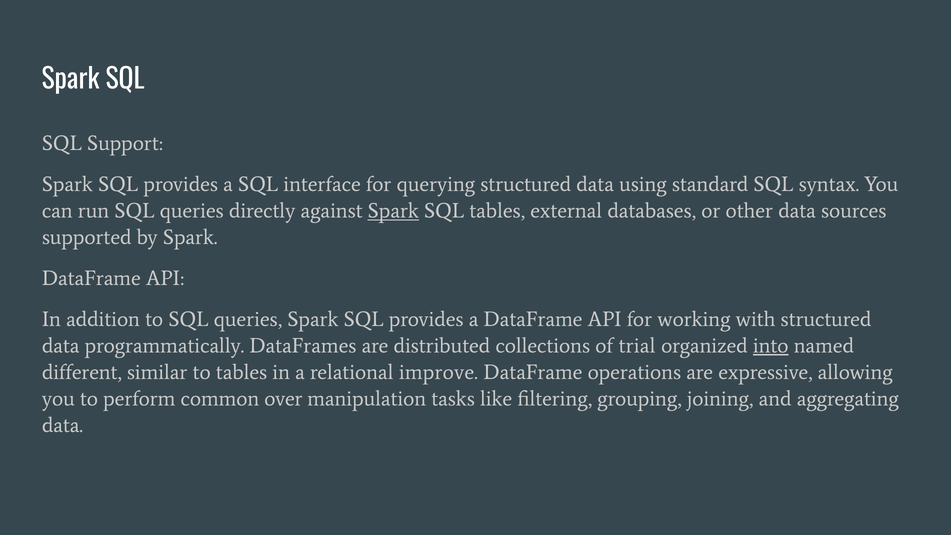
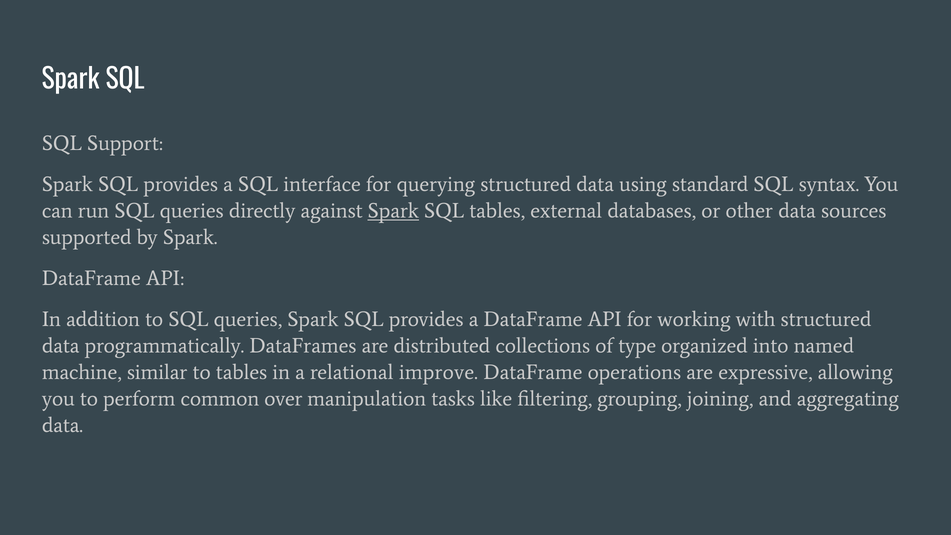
trial: trial -> type
into underline: present -> none
different: different -> machine
